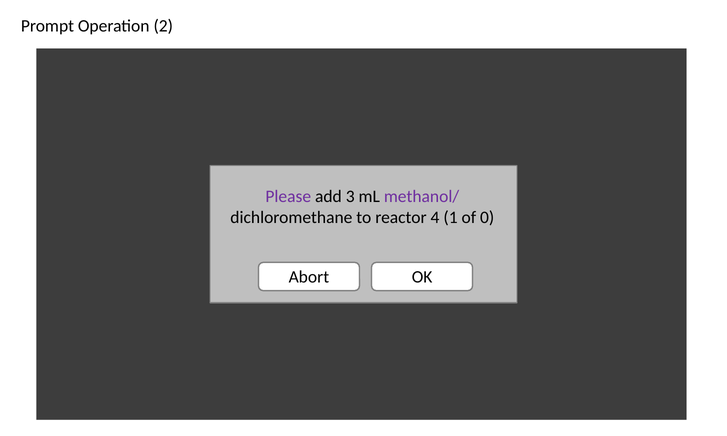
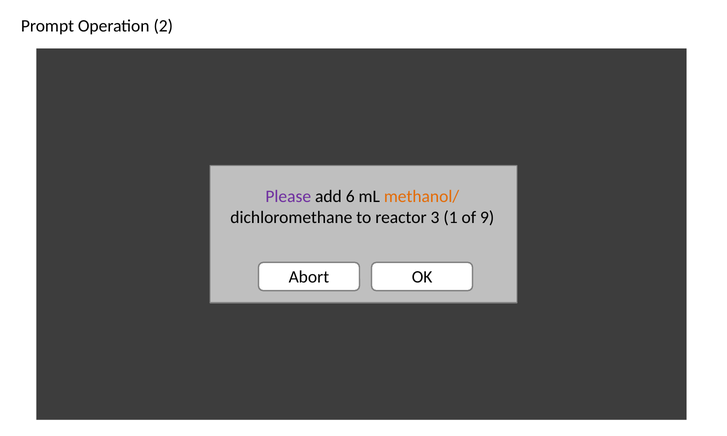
3: 3 -> 6
methanol/ colour: purple -> orange
4: 4 -> 3
0: 0 -> 9
